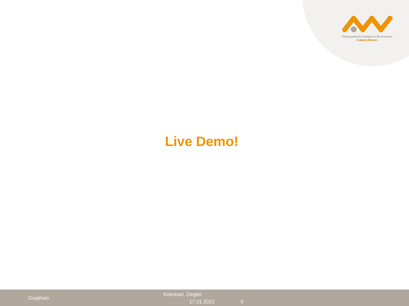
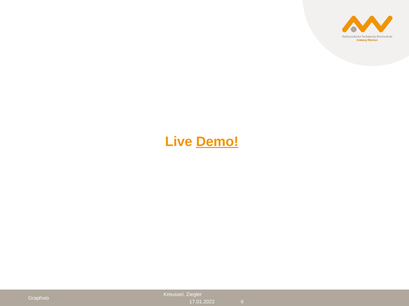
Demo underline: none -> present
